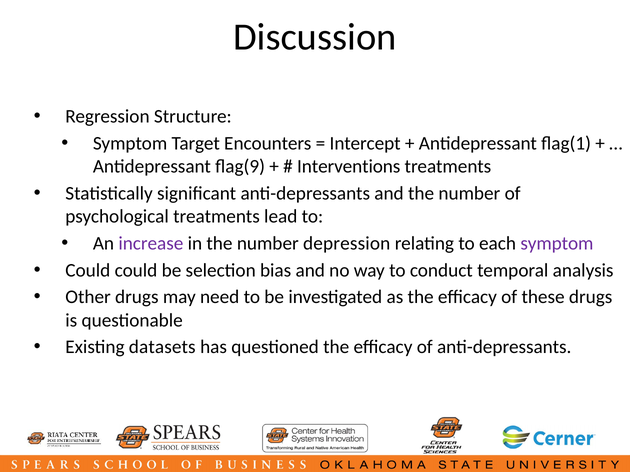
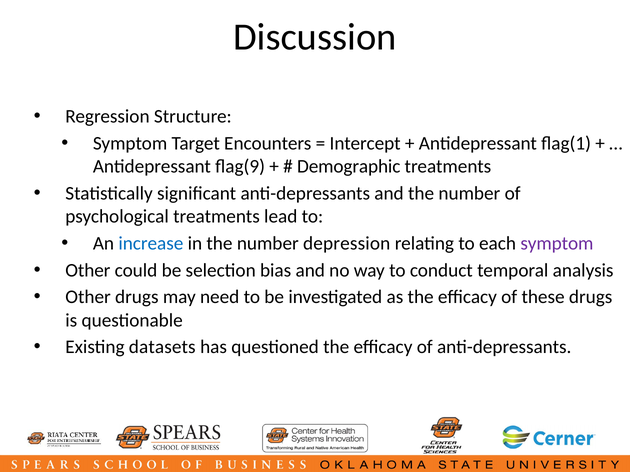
Interventions: Interventions -> Demographic
increase colour: purple -> blue
Could at (88, 271): Could -> Other
